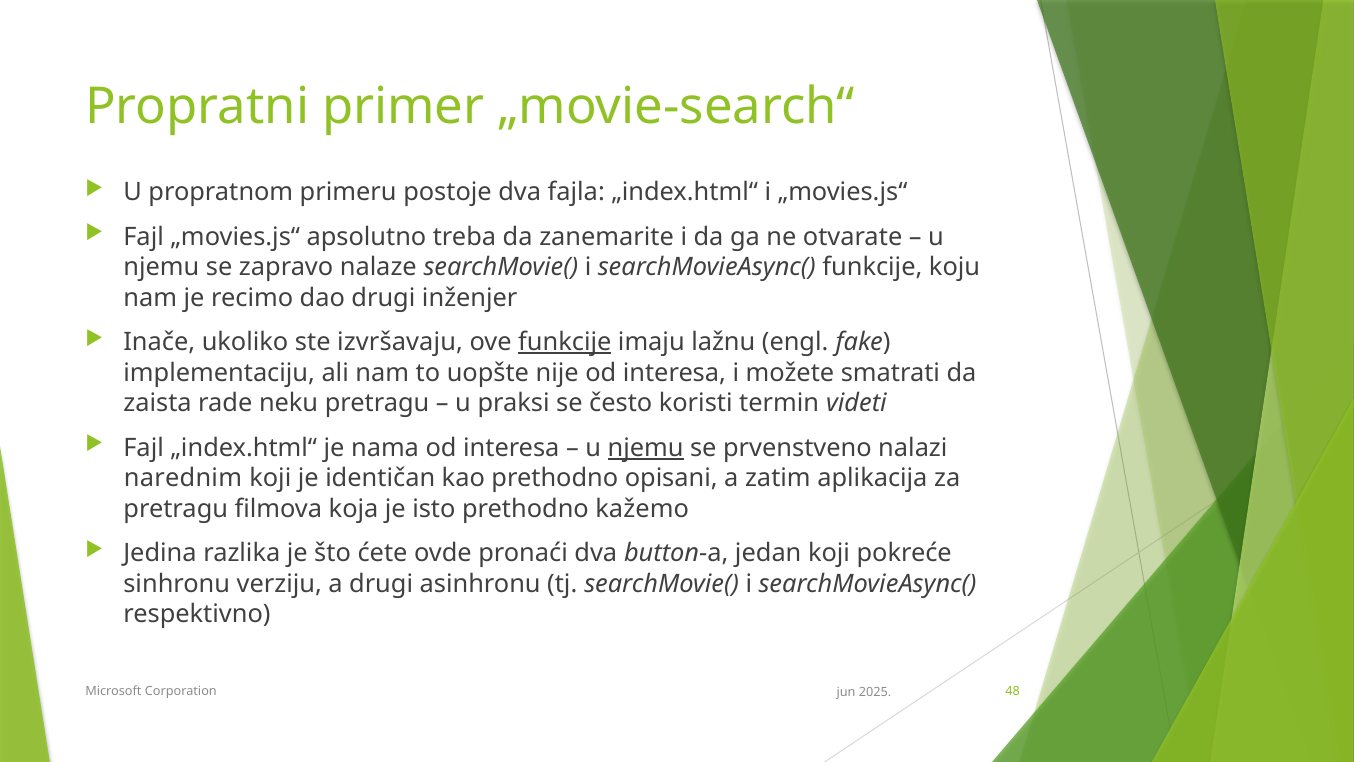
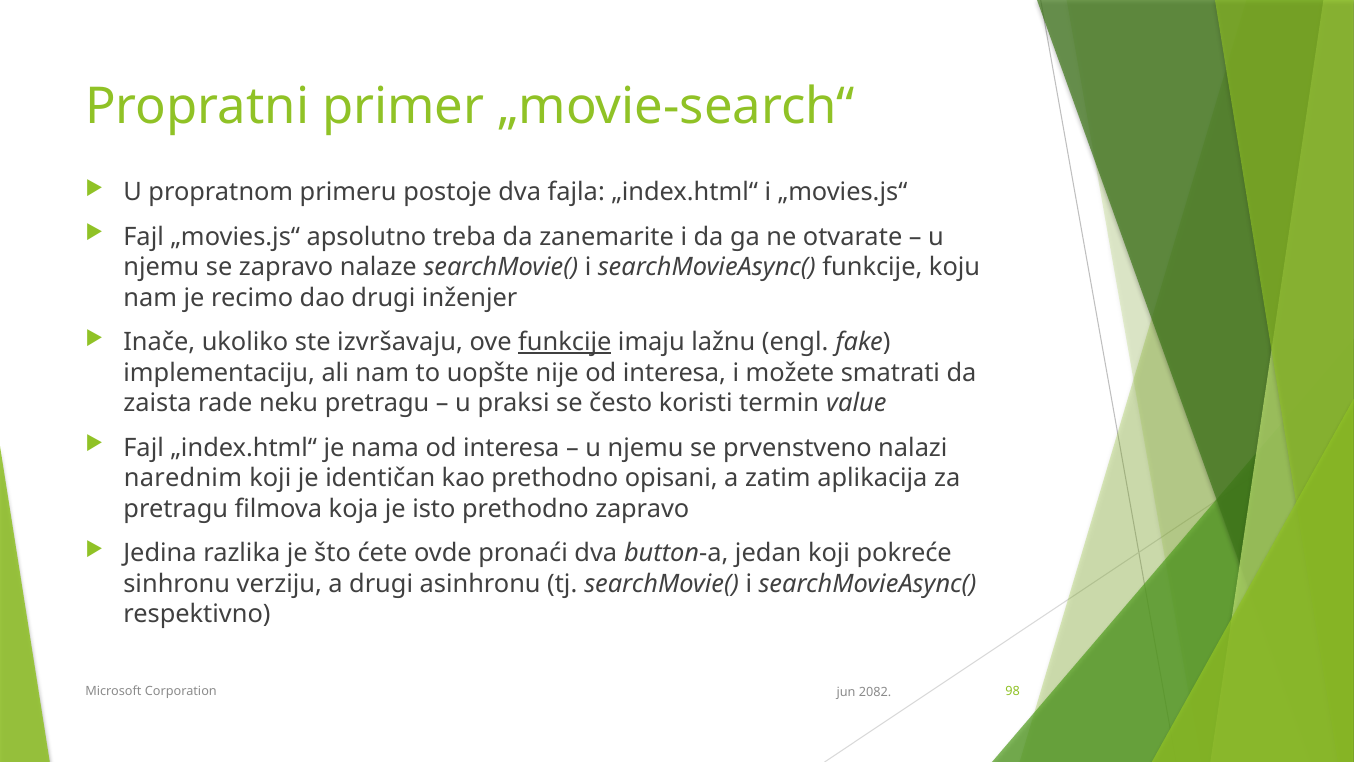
videti: videti -> value
njemu at (646, 448) underline: present -> none
prethodno kažemo: kažemo -> zapravo
48: 48 -> 98
2025: 2025 -> 2082
